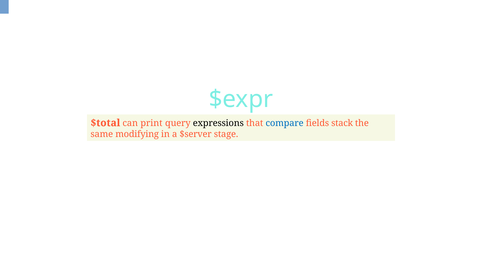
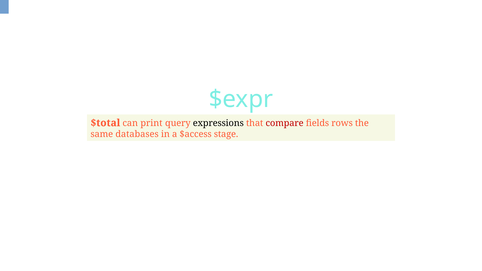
compare colour: blue -> red
stack: stack -> rows
modifying: modifying -> databases
$server: $server -> $access
